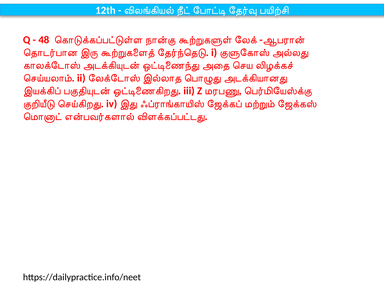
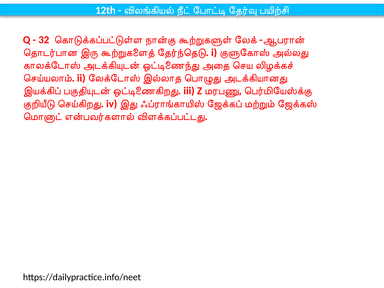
48: 48 -> 32
